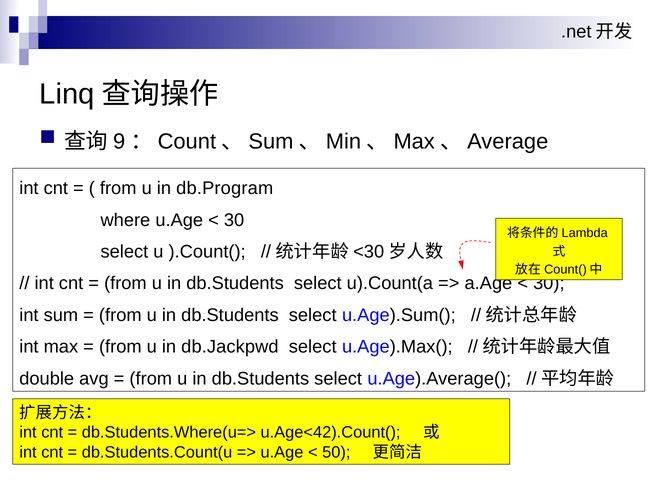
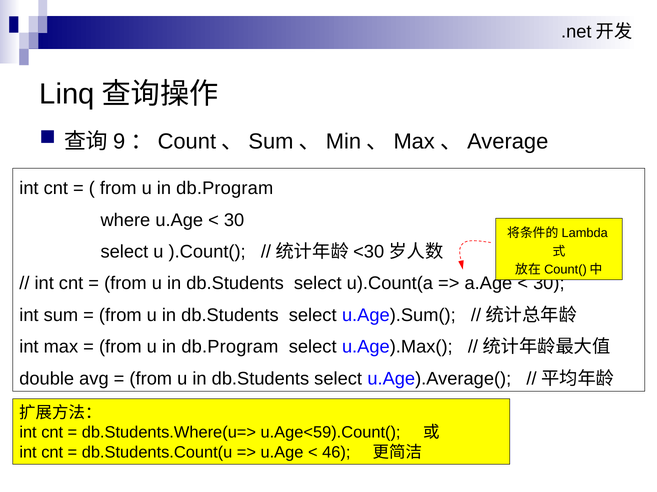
db.Jackpwd at (230, 347): db.Jackpwd -> db.Program
u.Age<42).Count(: u.Age<42).Count( -> u.Age<59).Count(
50: 50 -> 46
